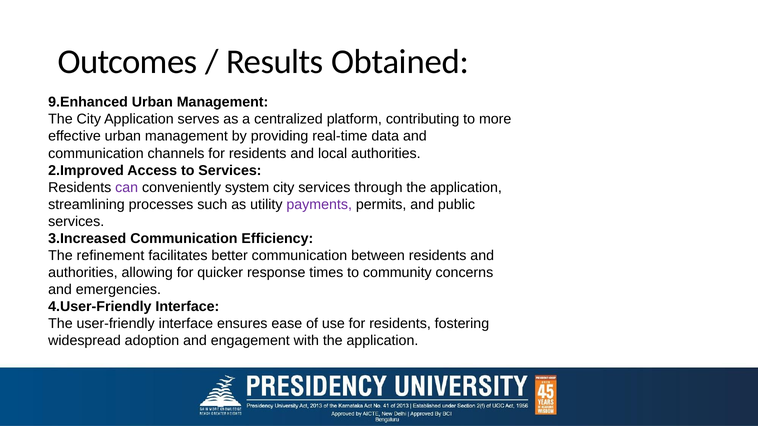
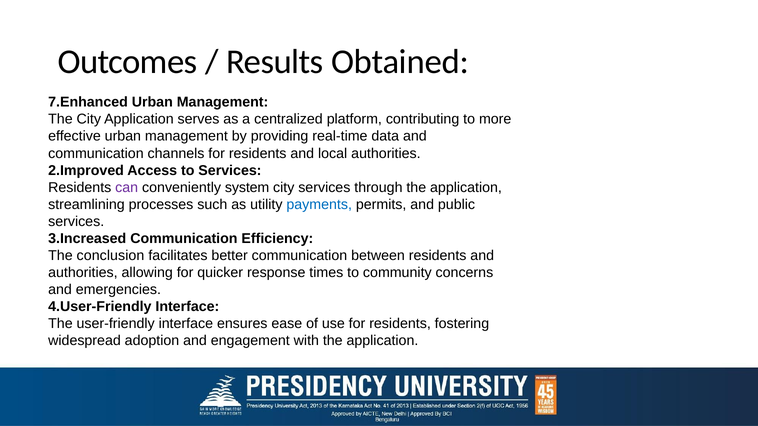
9.Enhanced: 9.Enhanced -> 7.Enhanced
payments colour: purple -> blue
refinement: refinement -> conclusion
